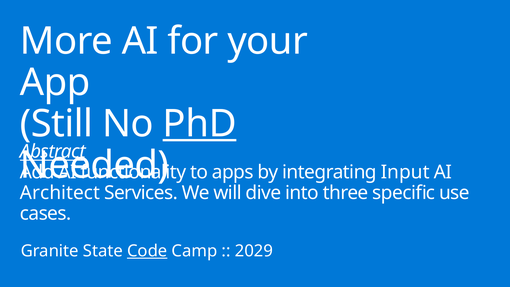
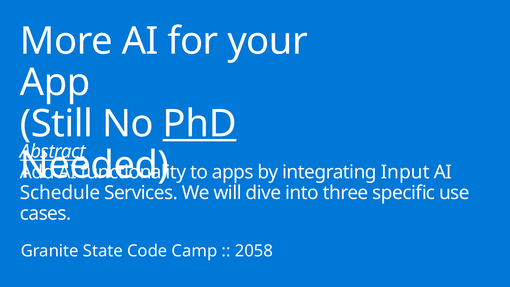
Architect: Architect -> Schedule
Code underline: present -> none
2029: 2029 -> 2058
